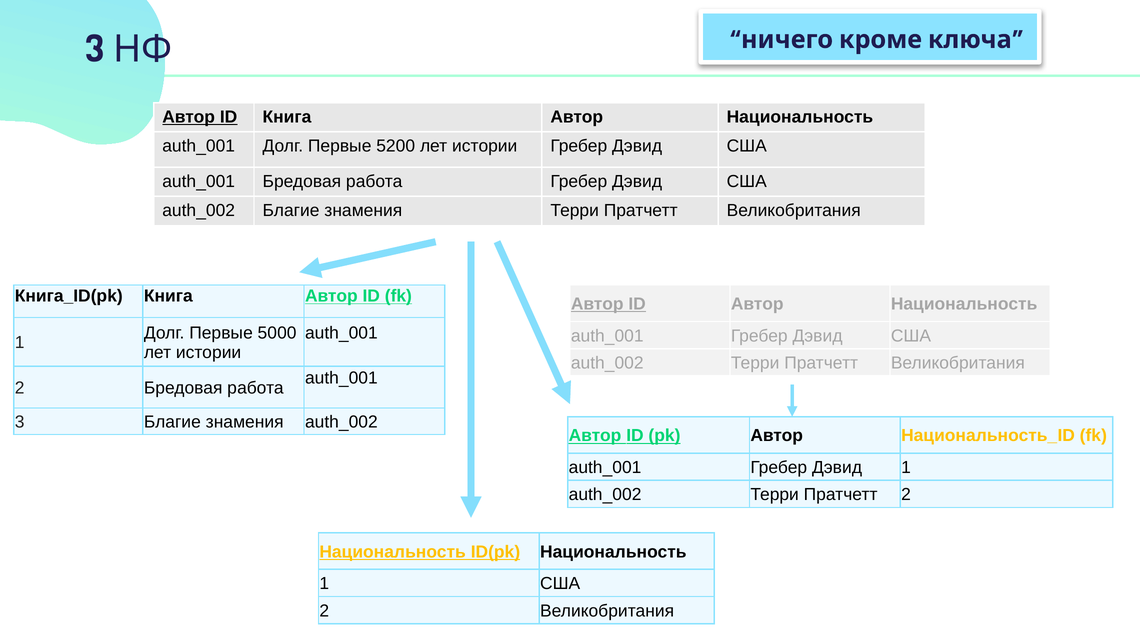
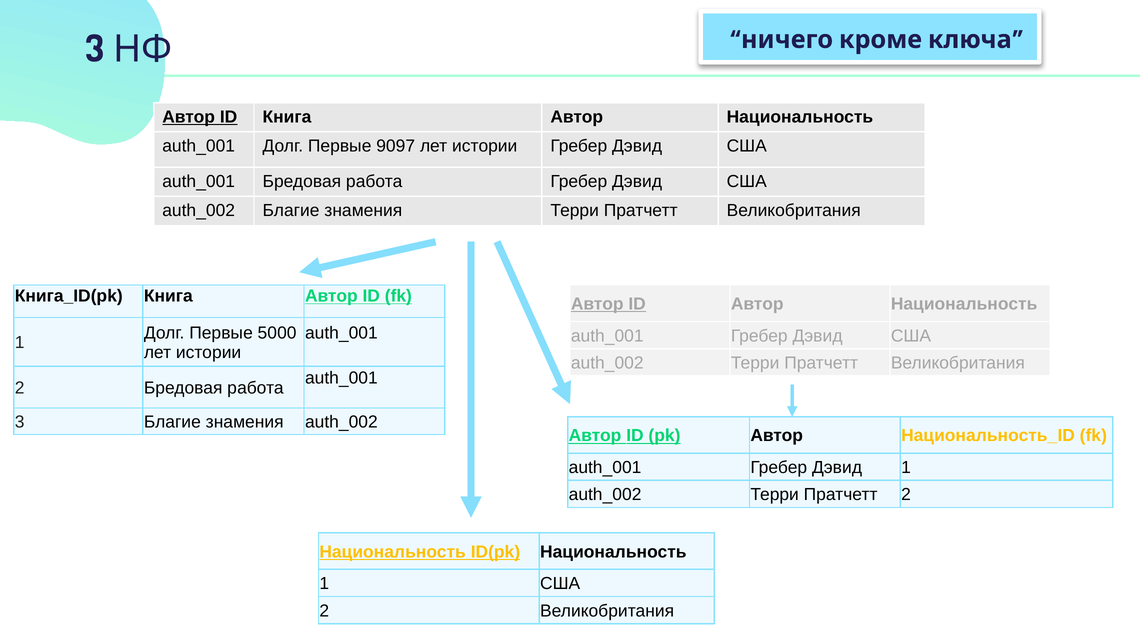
5200: 5200 -> 9097
